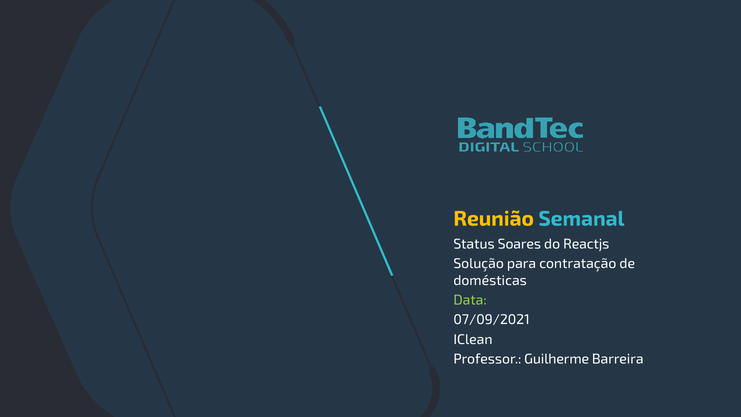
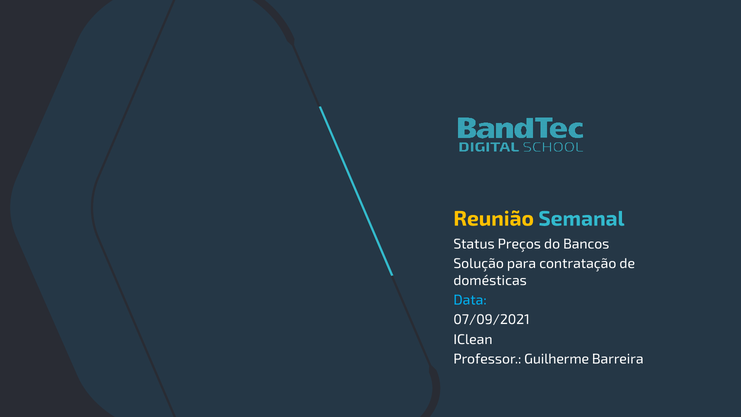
Soares: Soares -> Preços
Reactjs: Reactjs -> Bancos
Data colour: light green -> light blue
